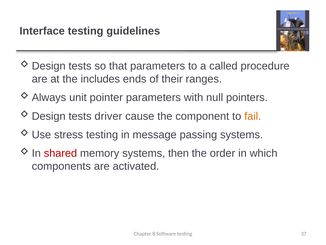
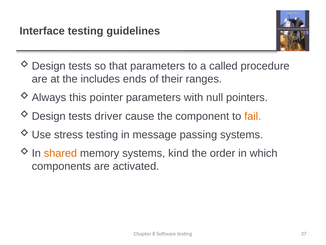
unit: unit -> this
shared colour: red -> orange
then: then -> kind
